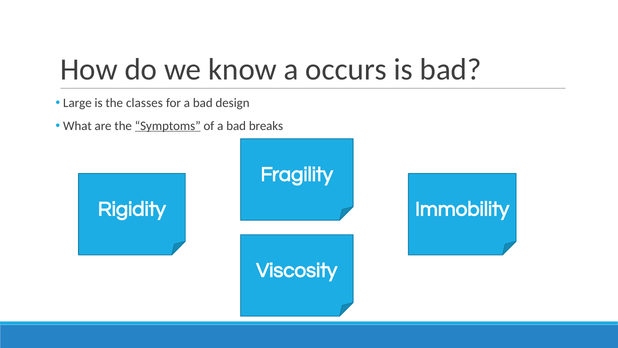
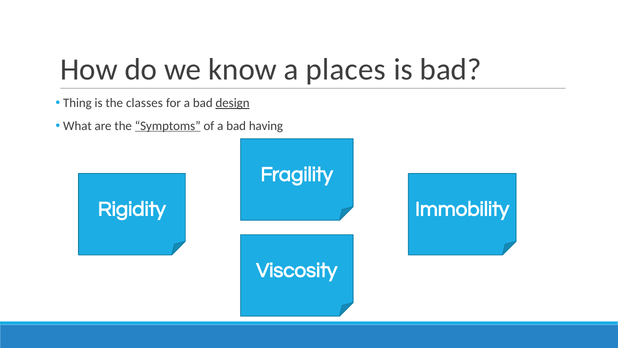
occurs: occurs -> places
Large: Large -> Thing
design underline: none -> present
breaks: breaks -> having
